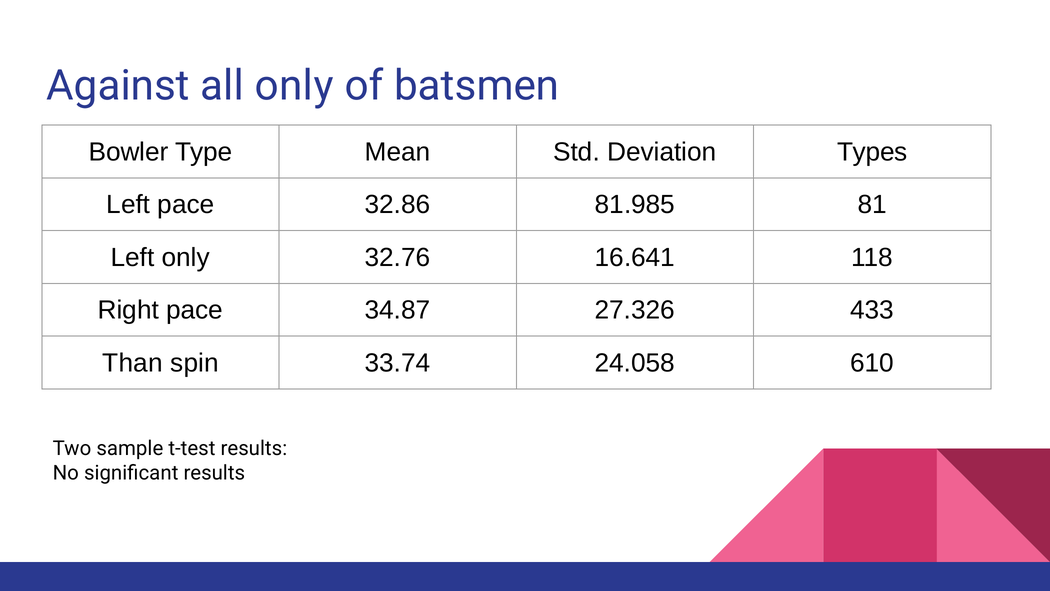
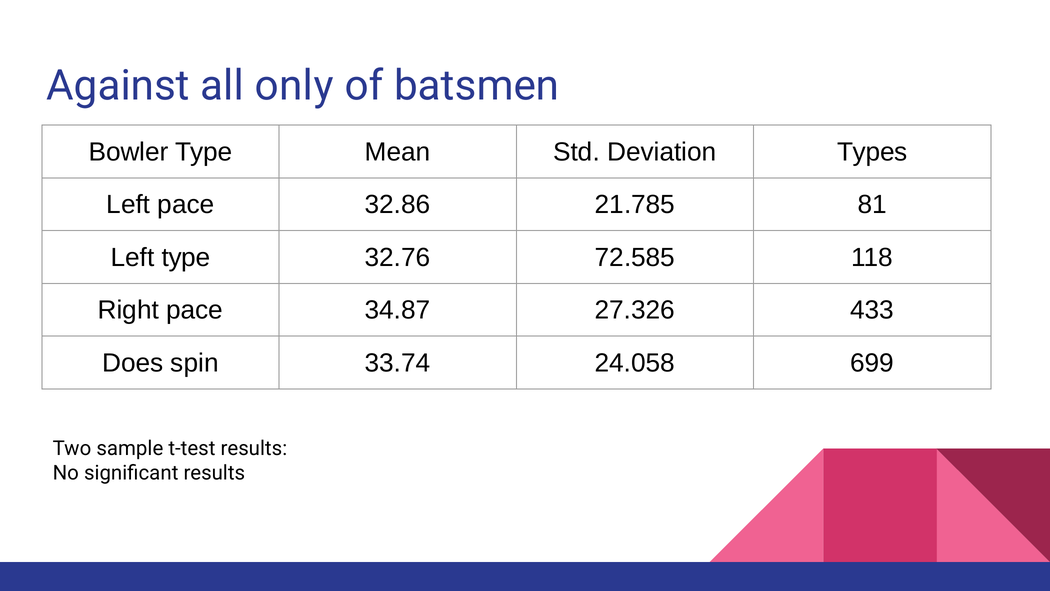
81.985: 81.985 -> 21.785
Left only: only -> type
16.641: 16.641 -> 72.585
Than: Than -> Does
610: 610 -> 699
